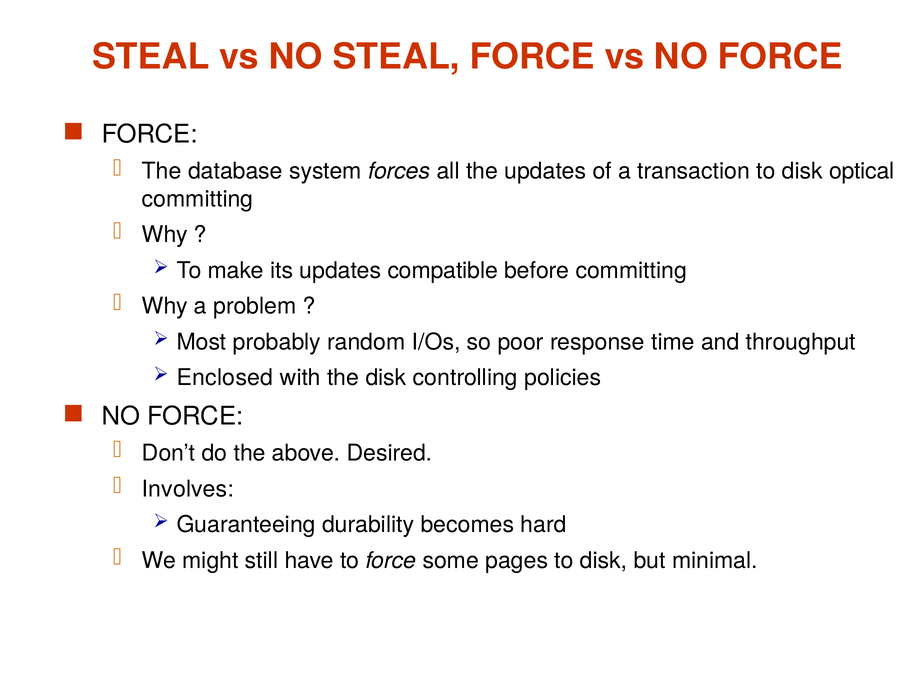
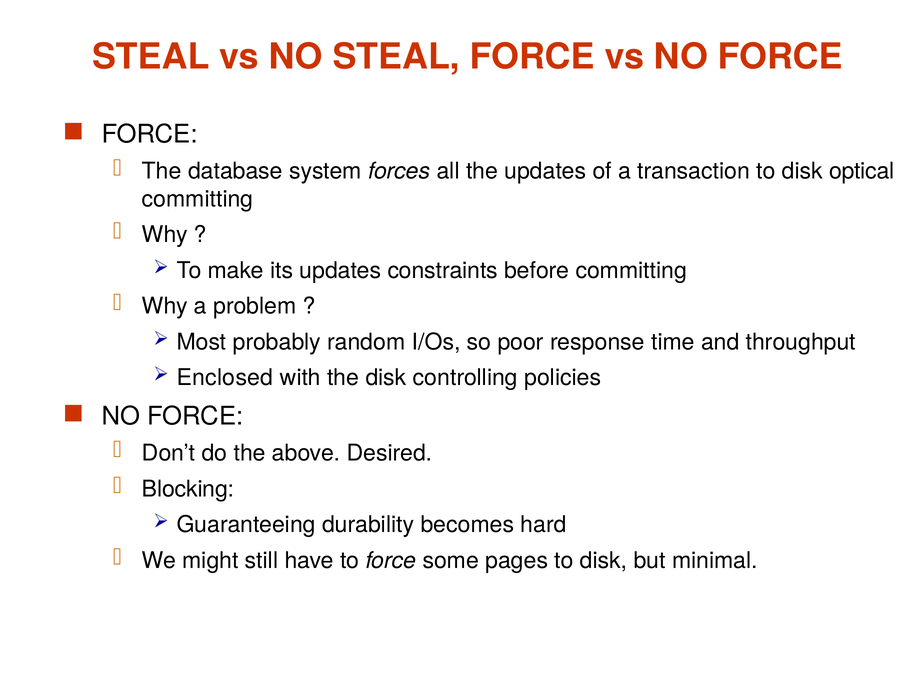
compatible: compatible -> constraints
Involves: Involves -> Blocking
